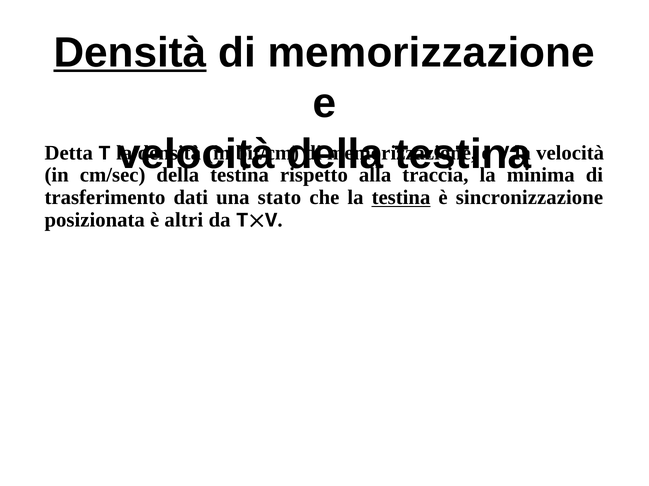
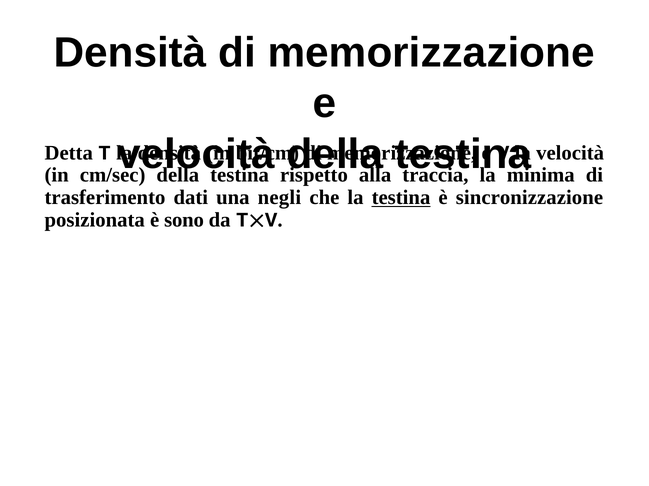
Densità at (130, 53) underline: present -> none
stato: stato -> negli
altri: altri -> sono
